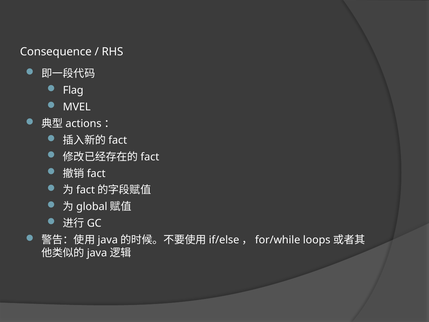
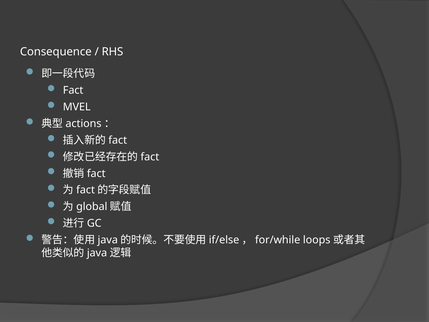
Flag: Flag -> Fact
